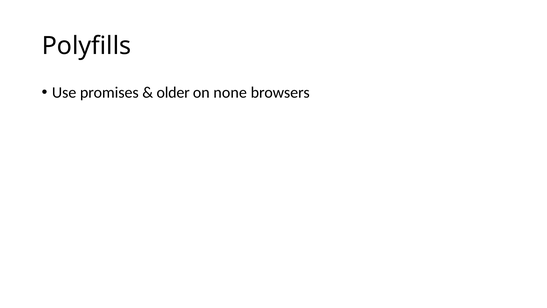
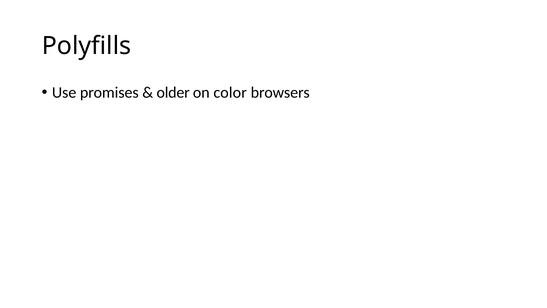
none: none -> color
